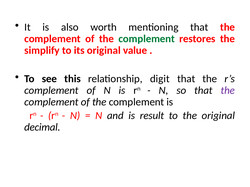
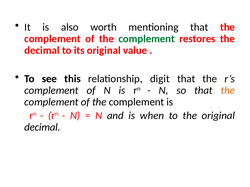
simplify at (42, 50): simplify -> decimal
the at (228, 91) colour: purple -> orange
result: result -> when
